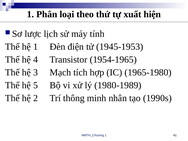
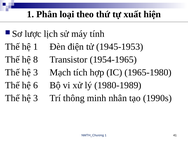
4: 4 -> 8
5: 5 -> 6
2 at (36, 98): 2 -> 3
